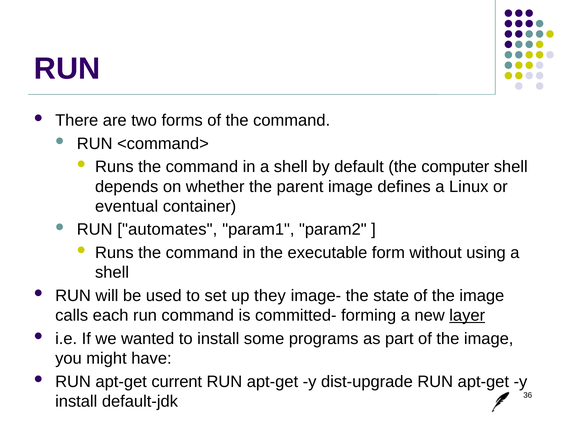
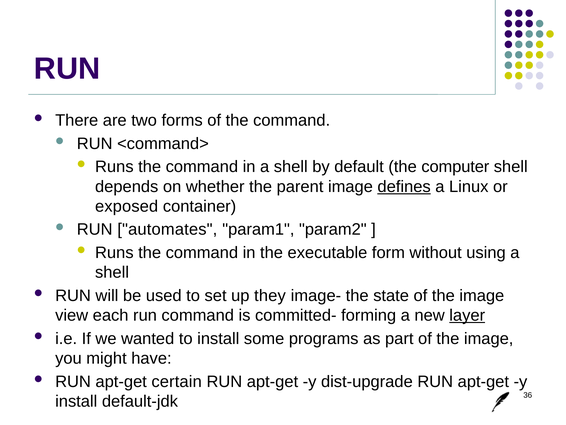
defines underline: none -> present
eventual: eventual -> exposed
calls: calls -> view
current: current -> certain
